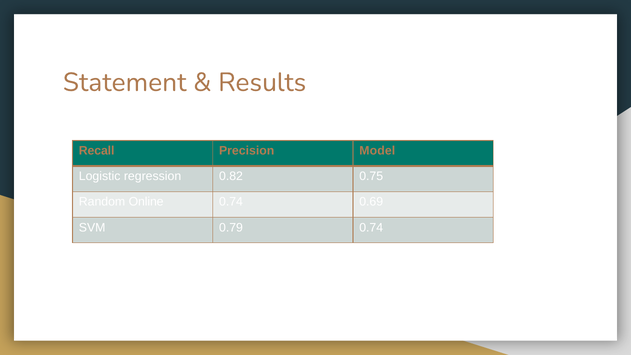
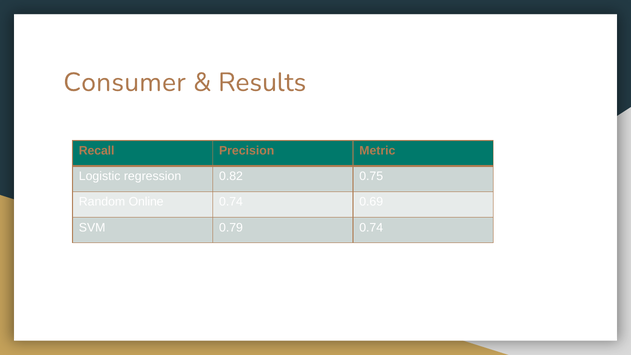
Statement: Statement -> Consumer
Model: Model -> Metric
